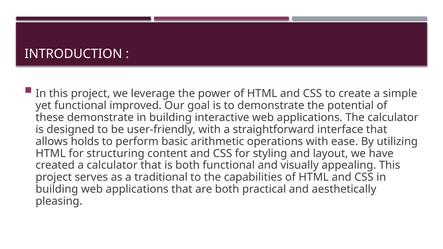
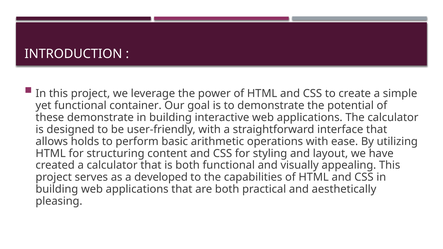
improved: improved -> container
traditional: traditional -> developed
